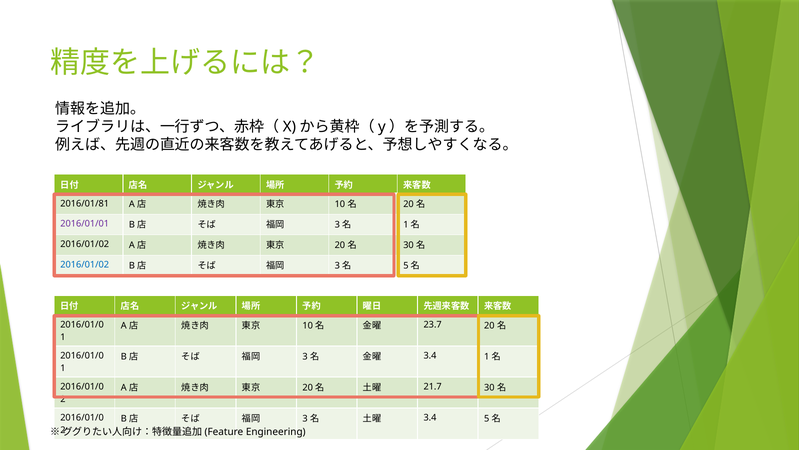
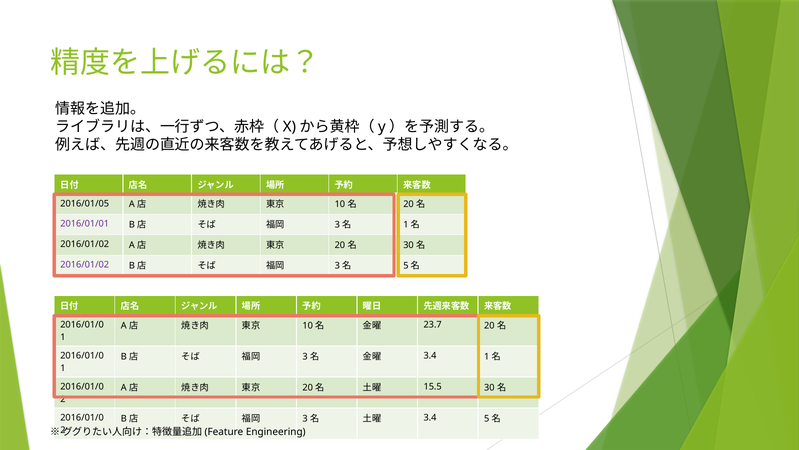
2016/01/81: 2016/01/81 -> 2016/01/05
2016/01/02 at (85, 265) colour: blue -> purple
21.7: 21.7 -> 15.5
